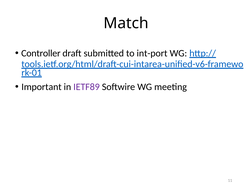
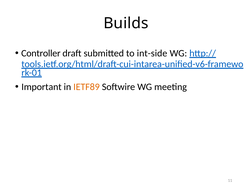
Match: Match -> Builds
int-port: int-port -> int-side
IETF89 colour: purple -> orange
